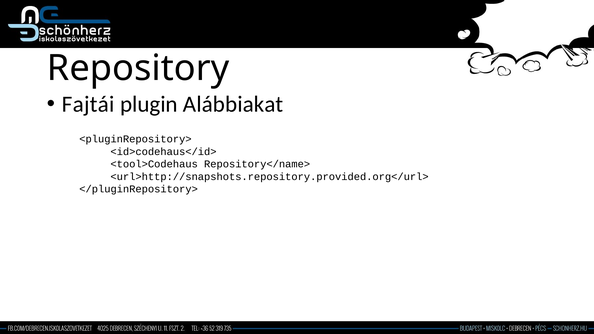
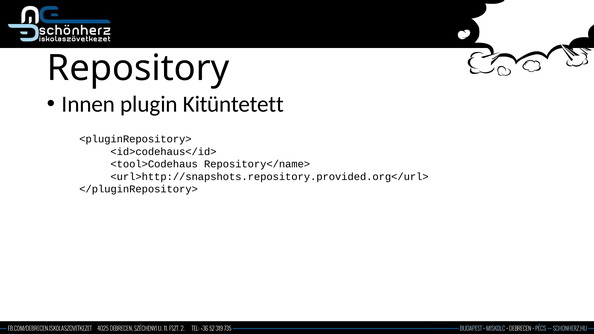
Fajtái: Fajtái -> Innen
Alábbiakat: Alábbiakat -> Kitüntetett
